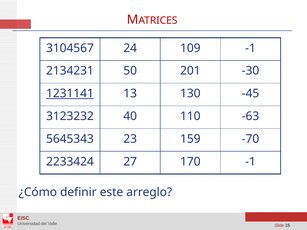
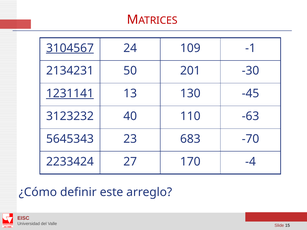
3104567 underline: none -> present
159: 159 -> 683
170 -1: -1 -> -4
